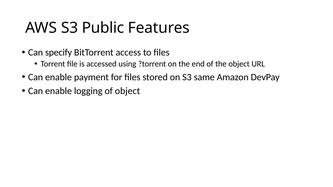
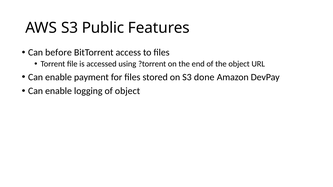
specify: specify -> before
same: same -> done
